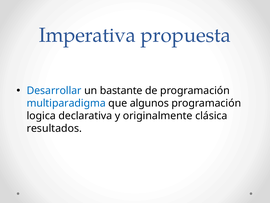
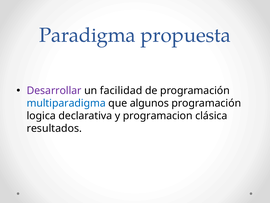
Imperativa: Imperativa -> Paradigma
Desarrollar colour: blue -> purple
bastante: bastante -> facilidad
originalmente: originalmente -> programacion
